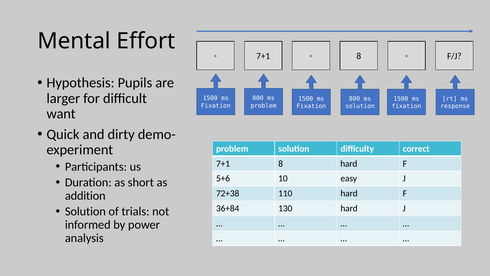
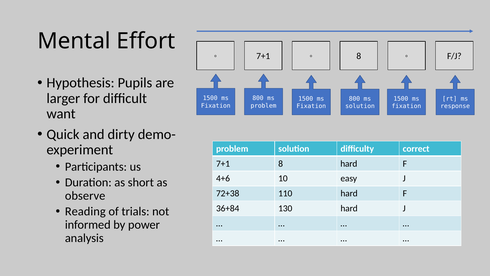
5+6: 5+6 -> 4+6
addition: addition -> observe
Solution at (85, 211): Solution -> Reading
